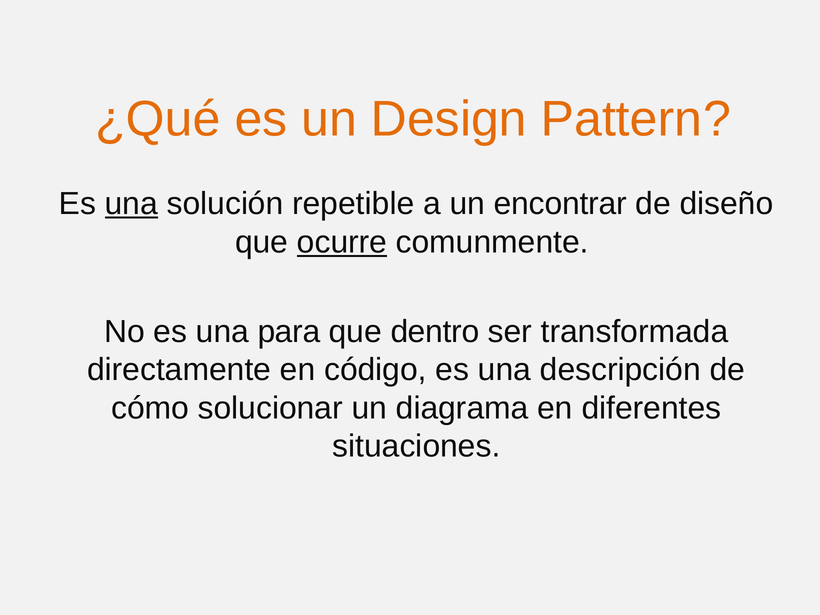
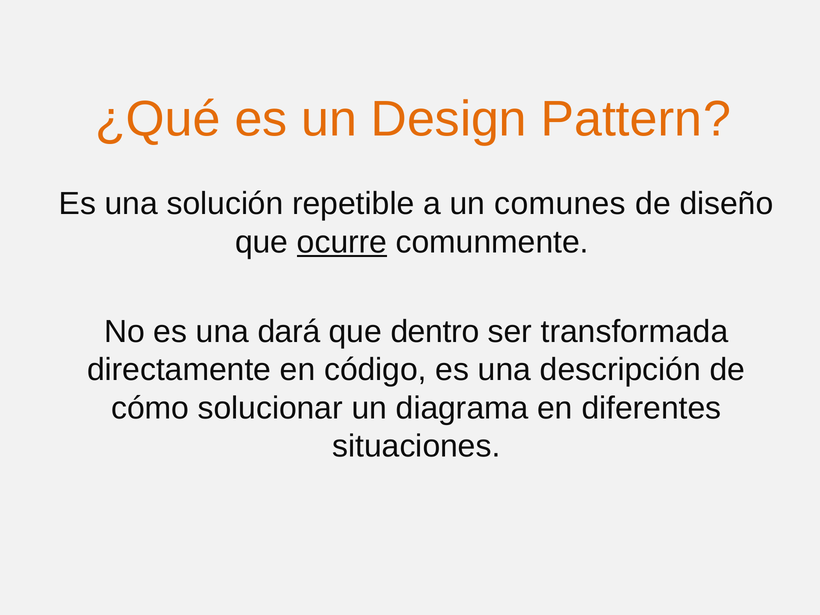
una at (131, 204) underline: present -> none
encontrar: encontrar -> comunes
para: para -> dará
